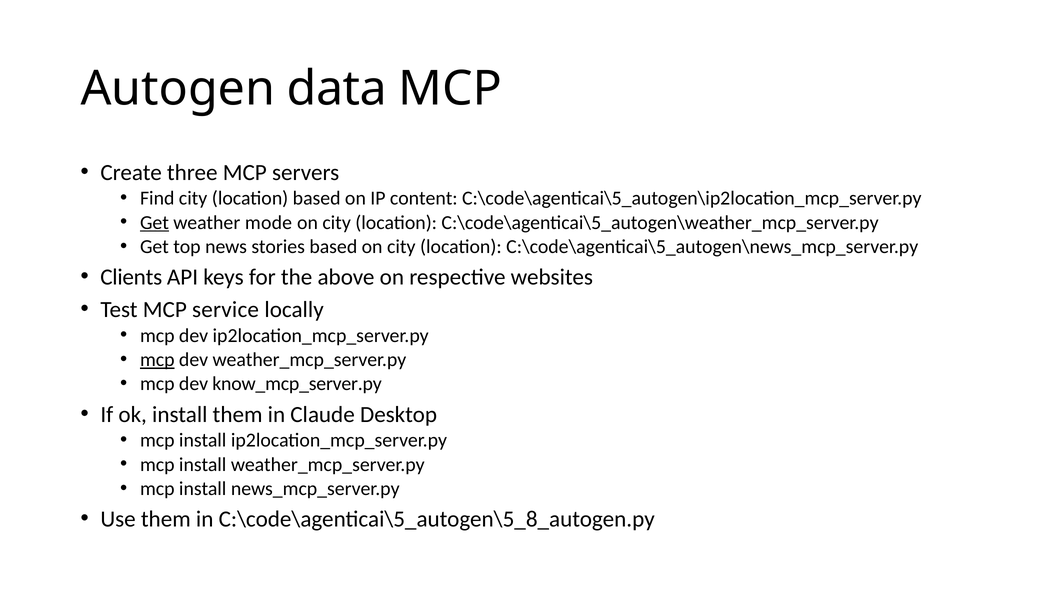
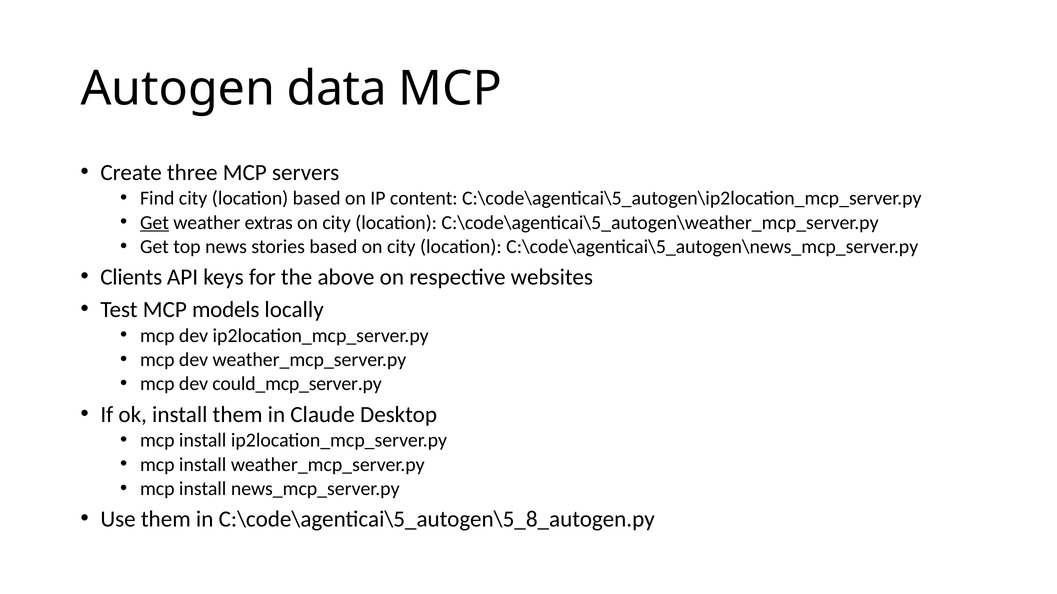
mode: mode -> extras
service: service -> models
mcp at (157, 360) underline: present -> none
know_mcp_server.py: know_mcp_server.py -> could_mcp_server.py
